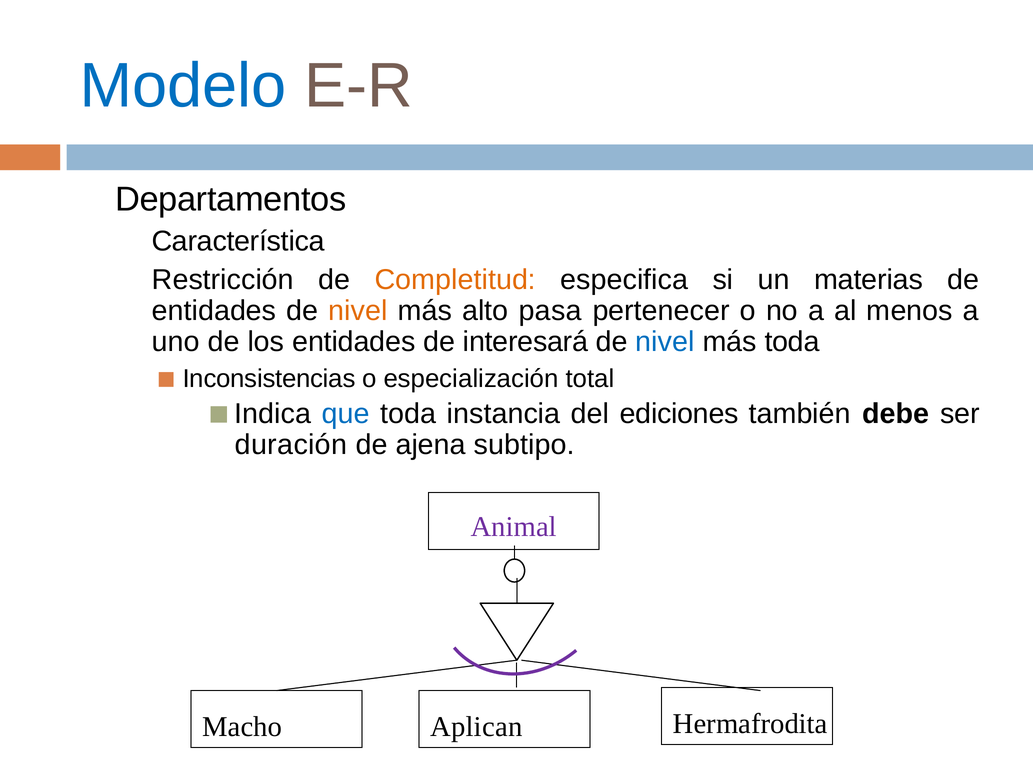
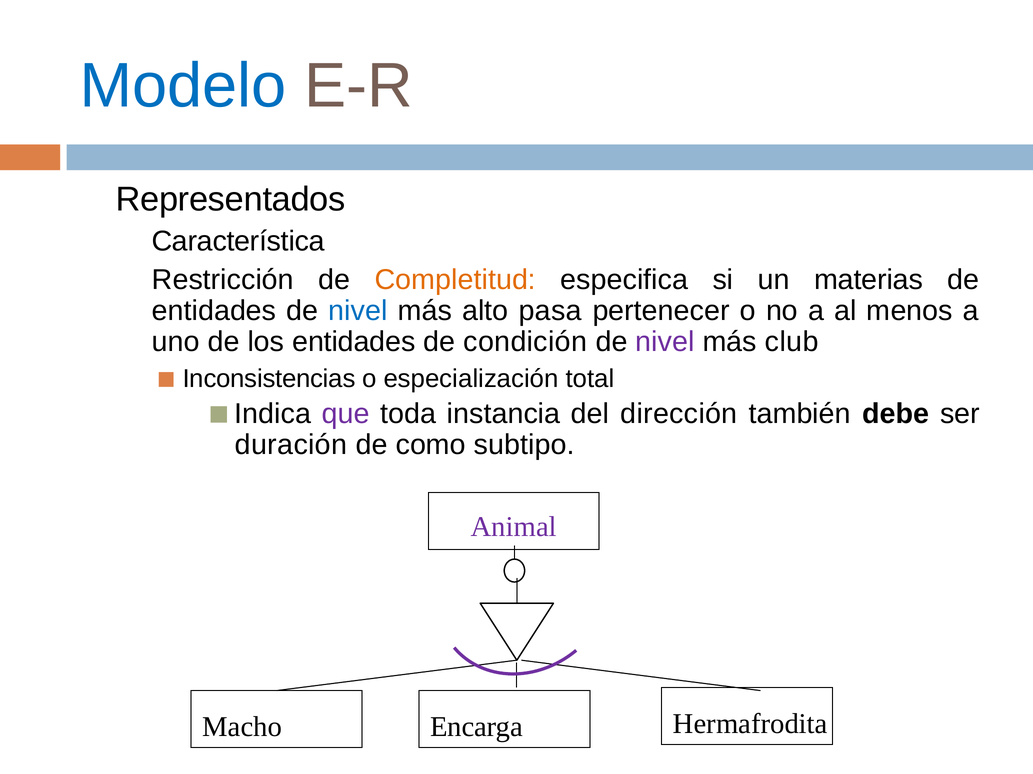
Departamentos: Departamentos -> Representados
nivel at (358, 311) colour: orange -> blue
interesará: interesará -> condición
nivel at (665, 342) colour: blue -> purple
más toda: toda -> club
que colour: blue -> purple
ediciones: ediciones -> dirección
ajena: ajena -> como
Aplican: Aplican -> Encarga
